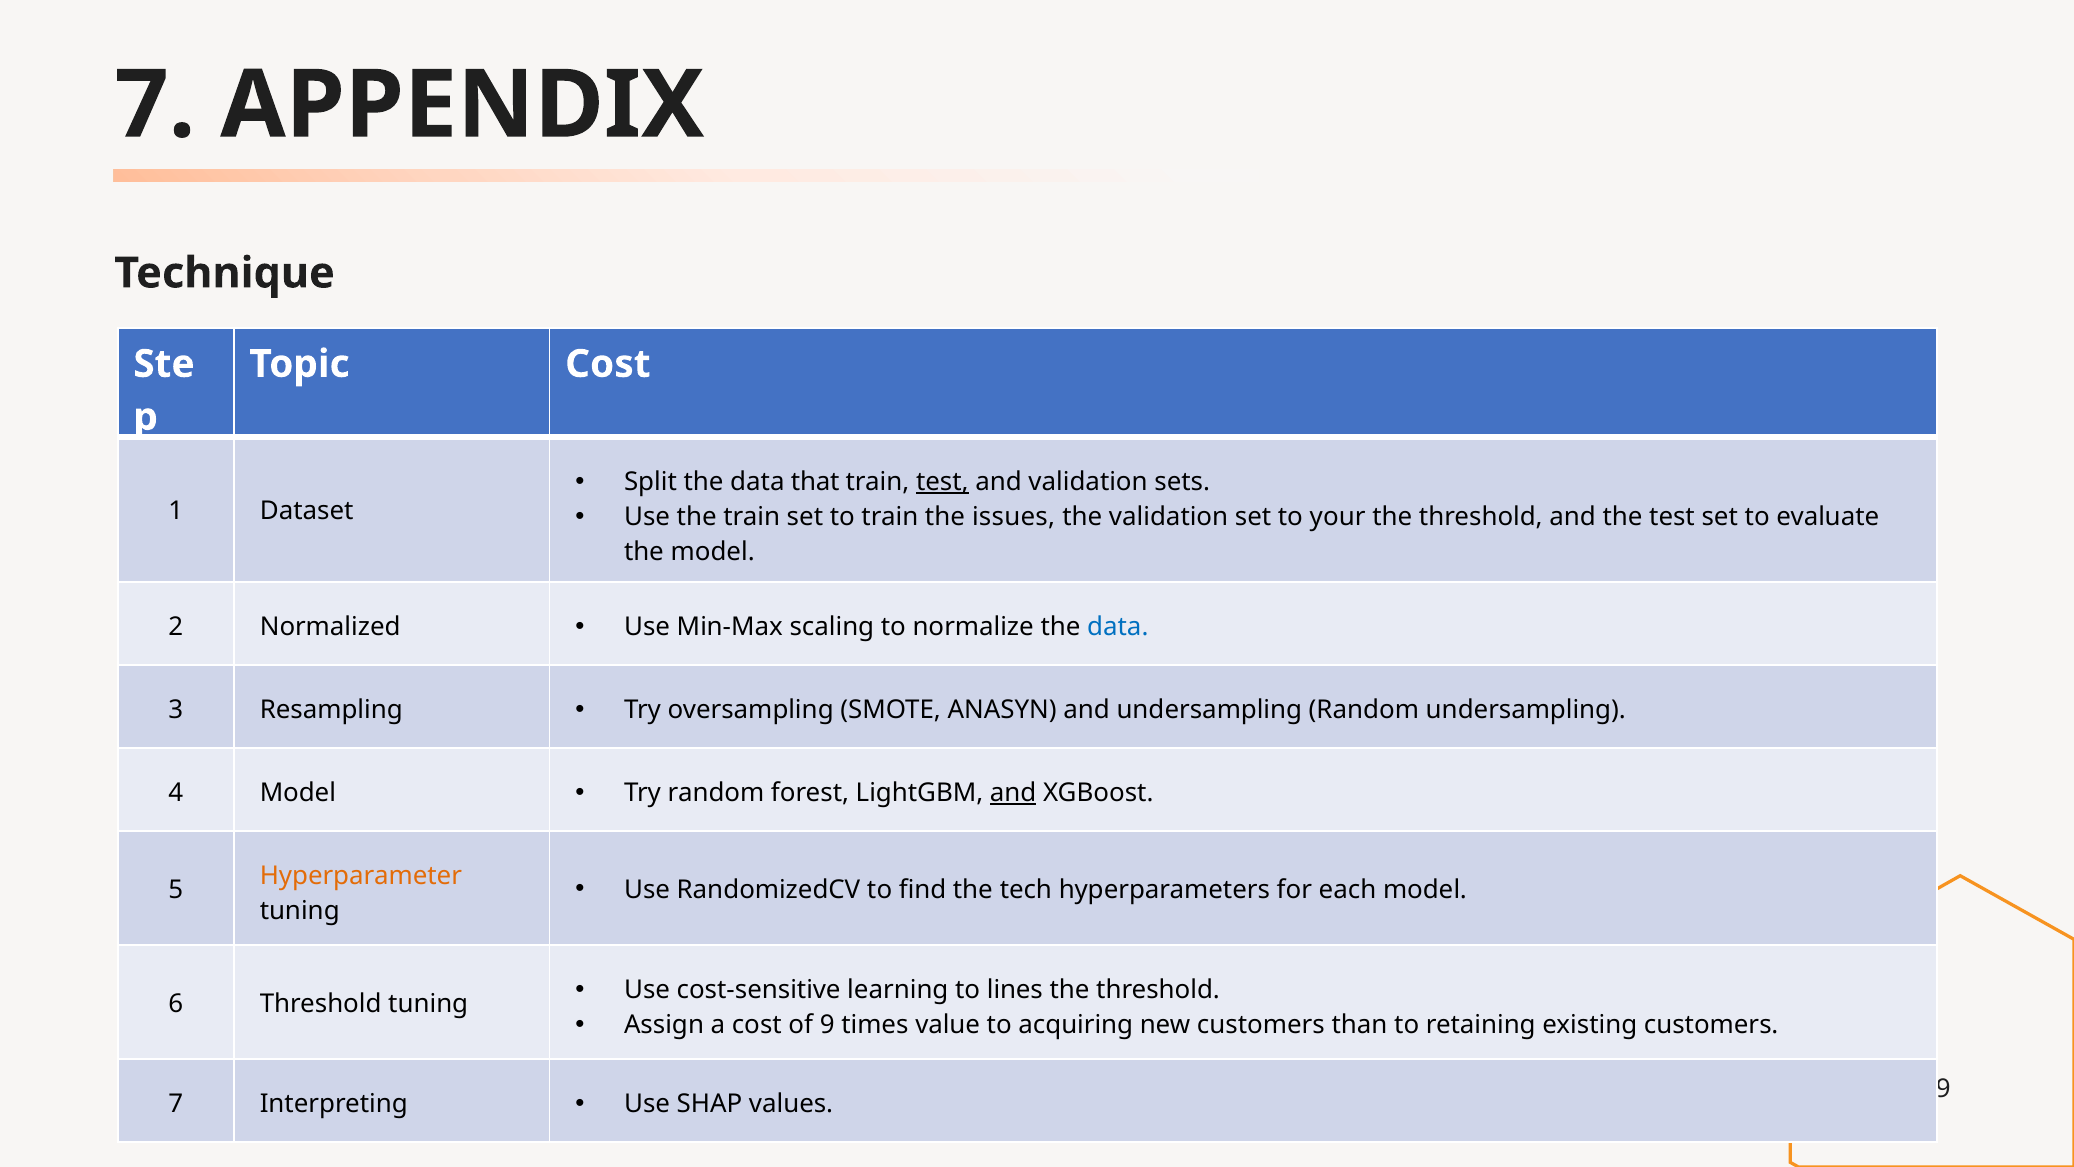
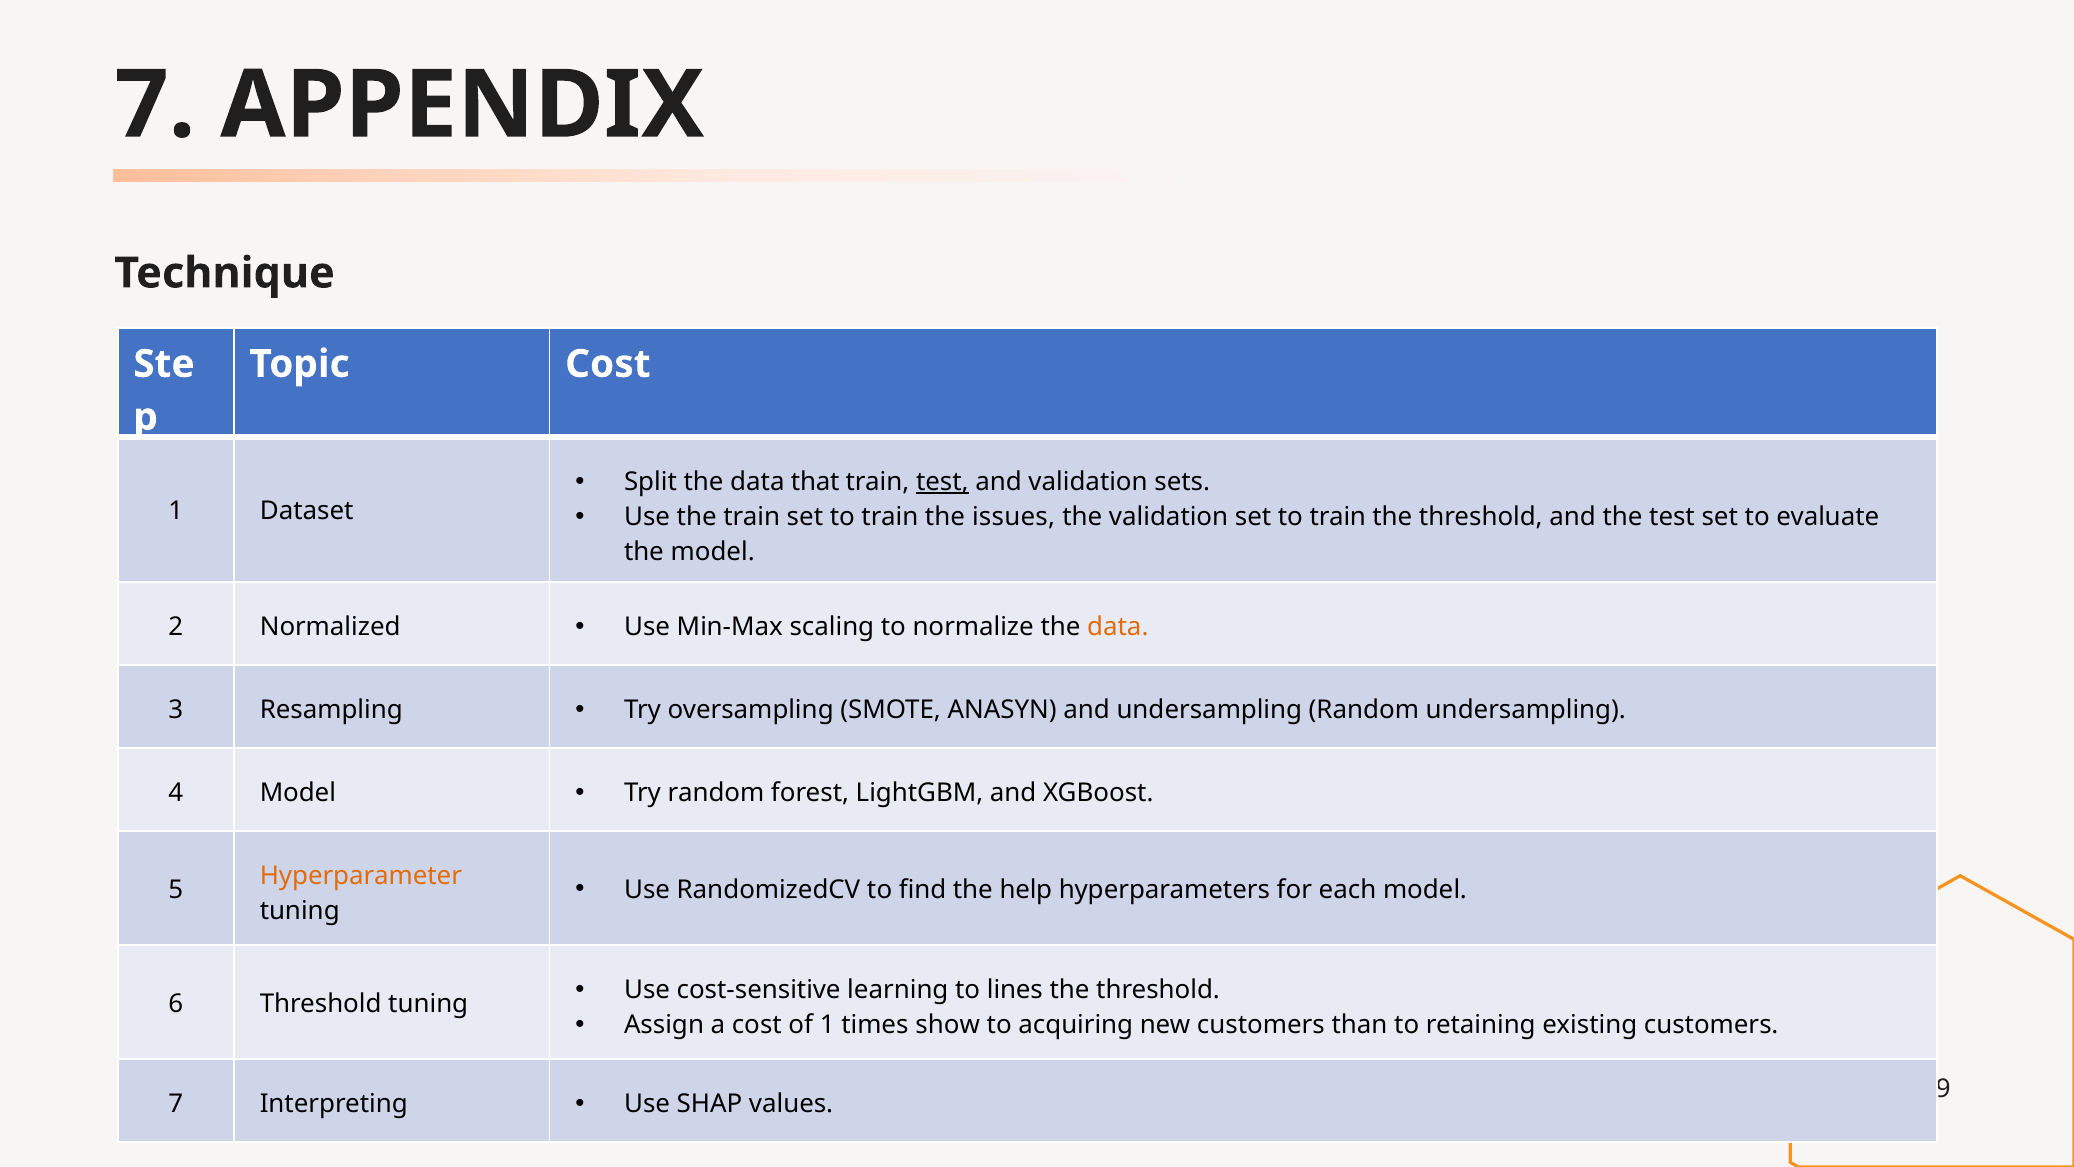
validation set to your: your -> train
data at (1118, 627) colour: blue -> orange
and at (1013, 793) underline: present -> none
tech: tech -> help
of 9: 9 -> 1
value: value -> show
